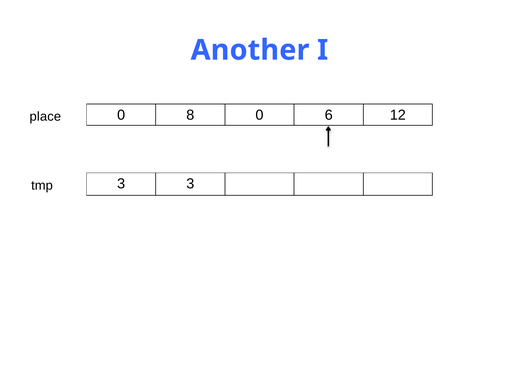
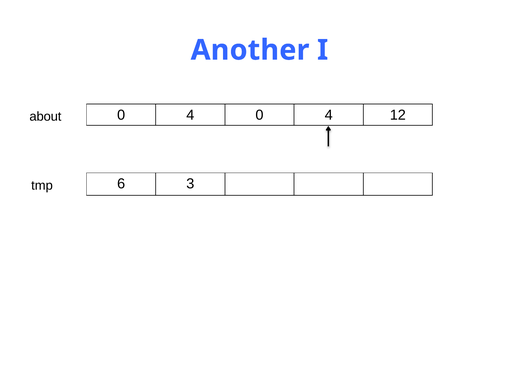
8 at (190, 115): 8 -> 4
6 at (329, 115): 6 -> 4
place: place -> about
tmp 3: 3 -> 6
